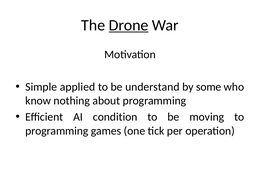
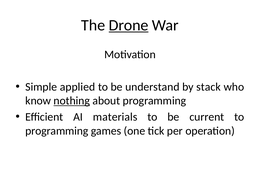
some: some -> stack
nothing underline: none -> present
condition: condition -> materials
moving: moving -> current
